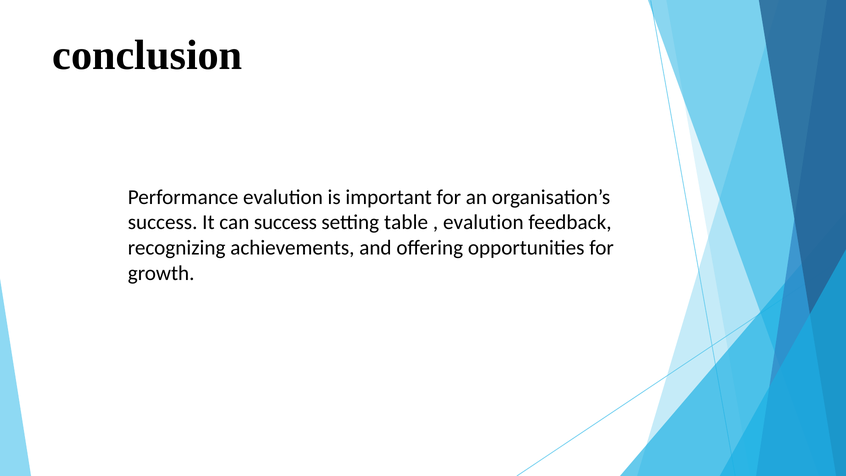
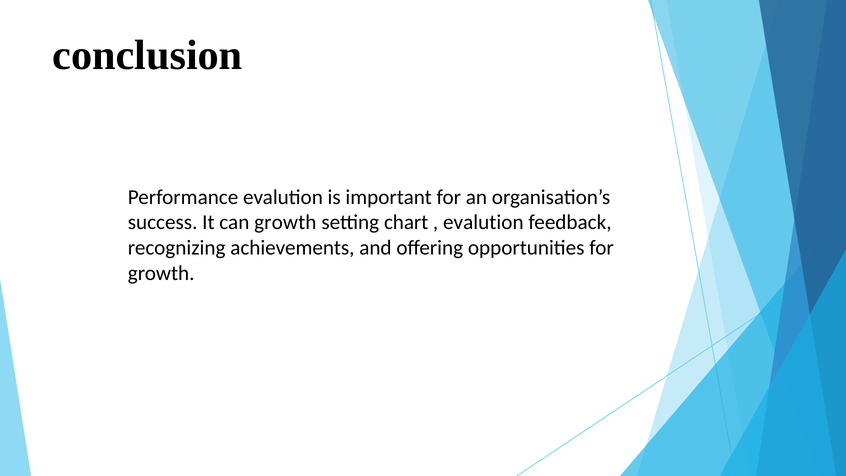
can success: success -> growth
table: table -> chart
